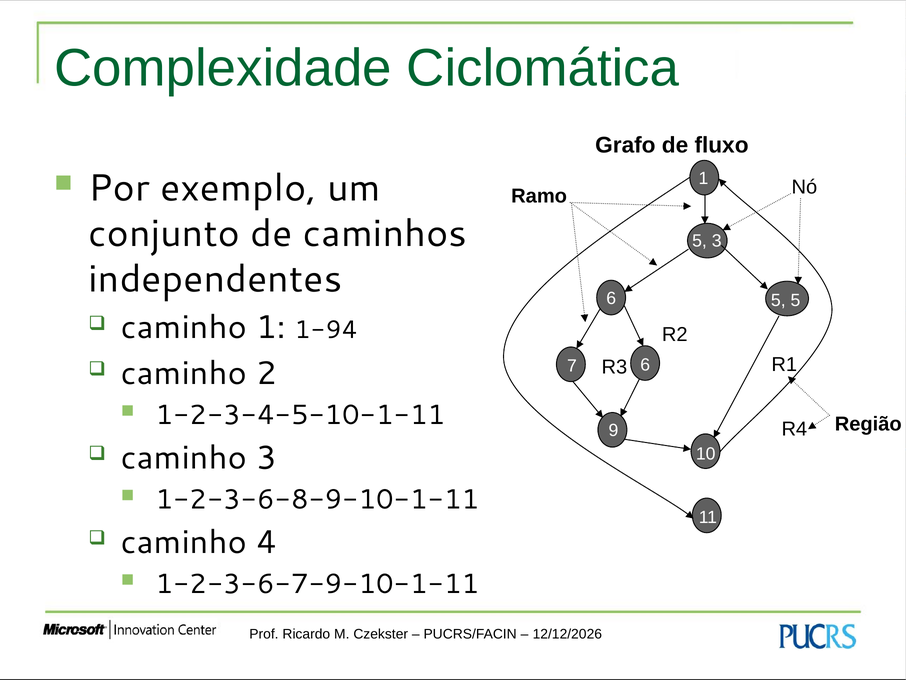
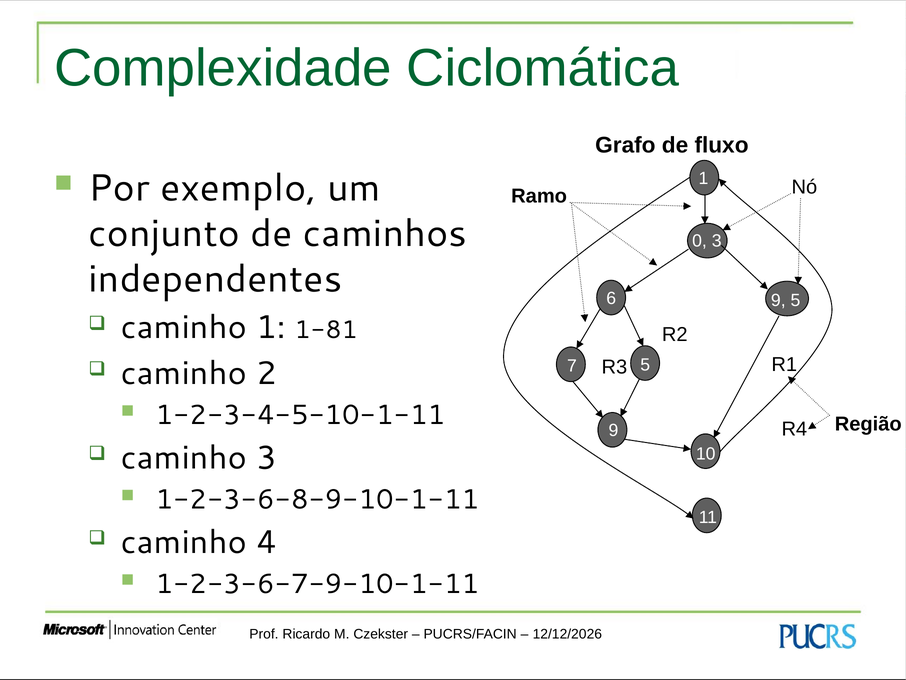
5 at (700, 241): 5 -> 0
5 at (778, 300): 5 -> 9
1-94: 1-94 -> 1-81
7 6: 6 -> 5
